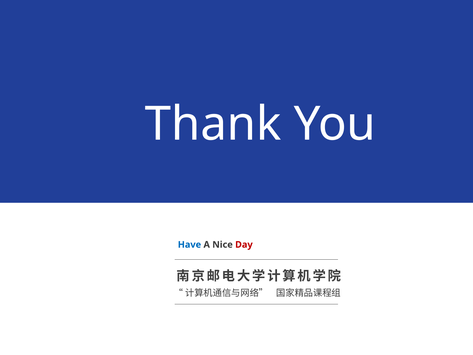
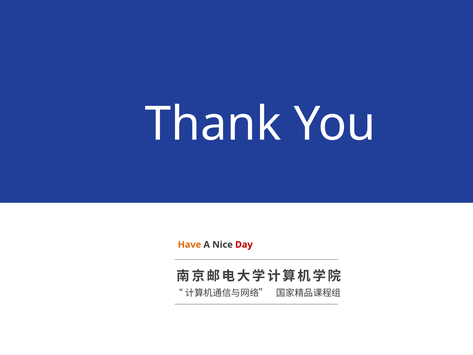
Have colour: blue -> orange
